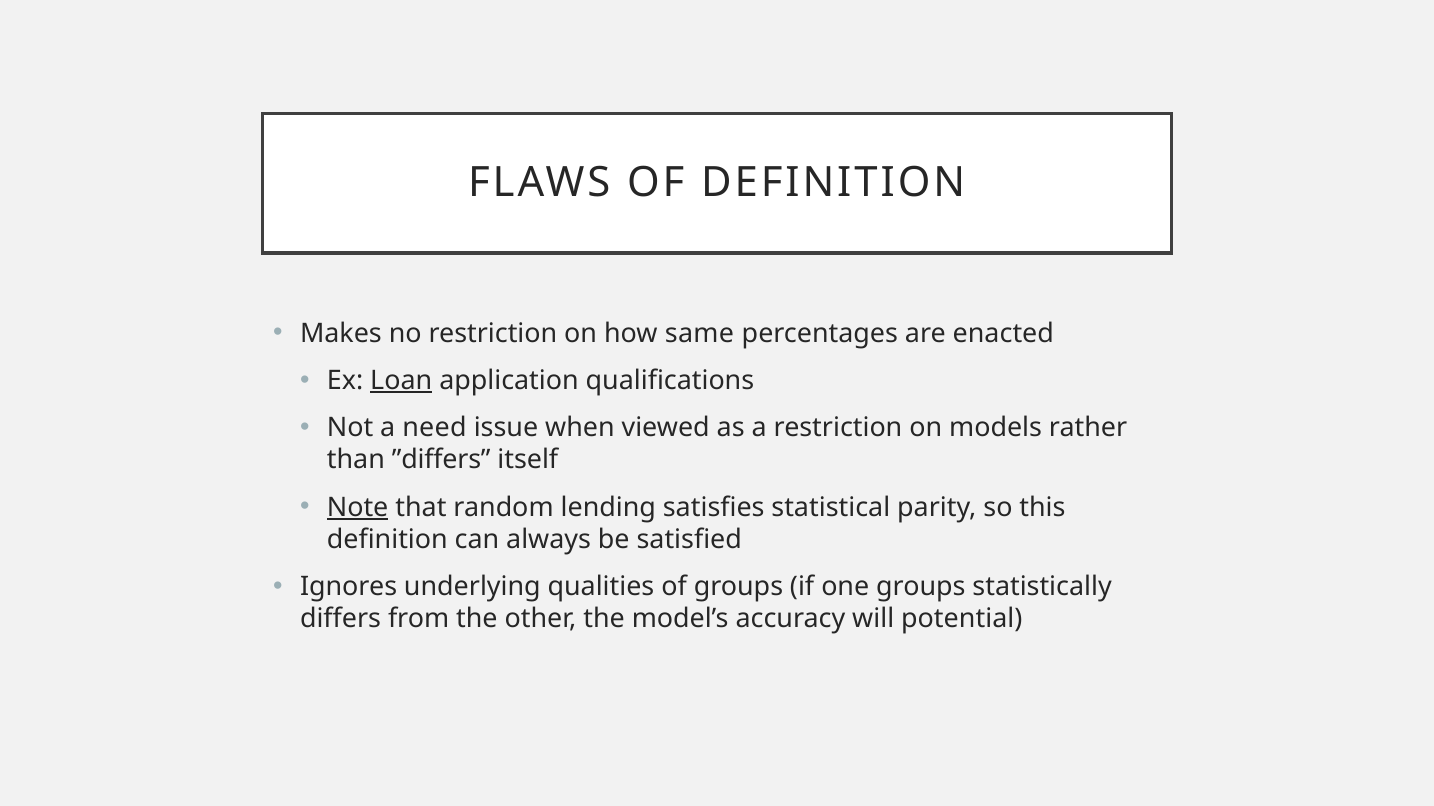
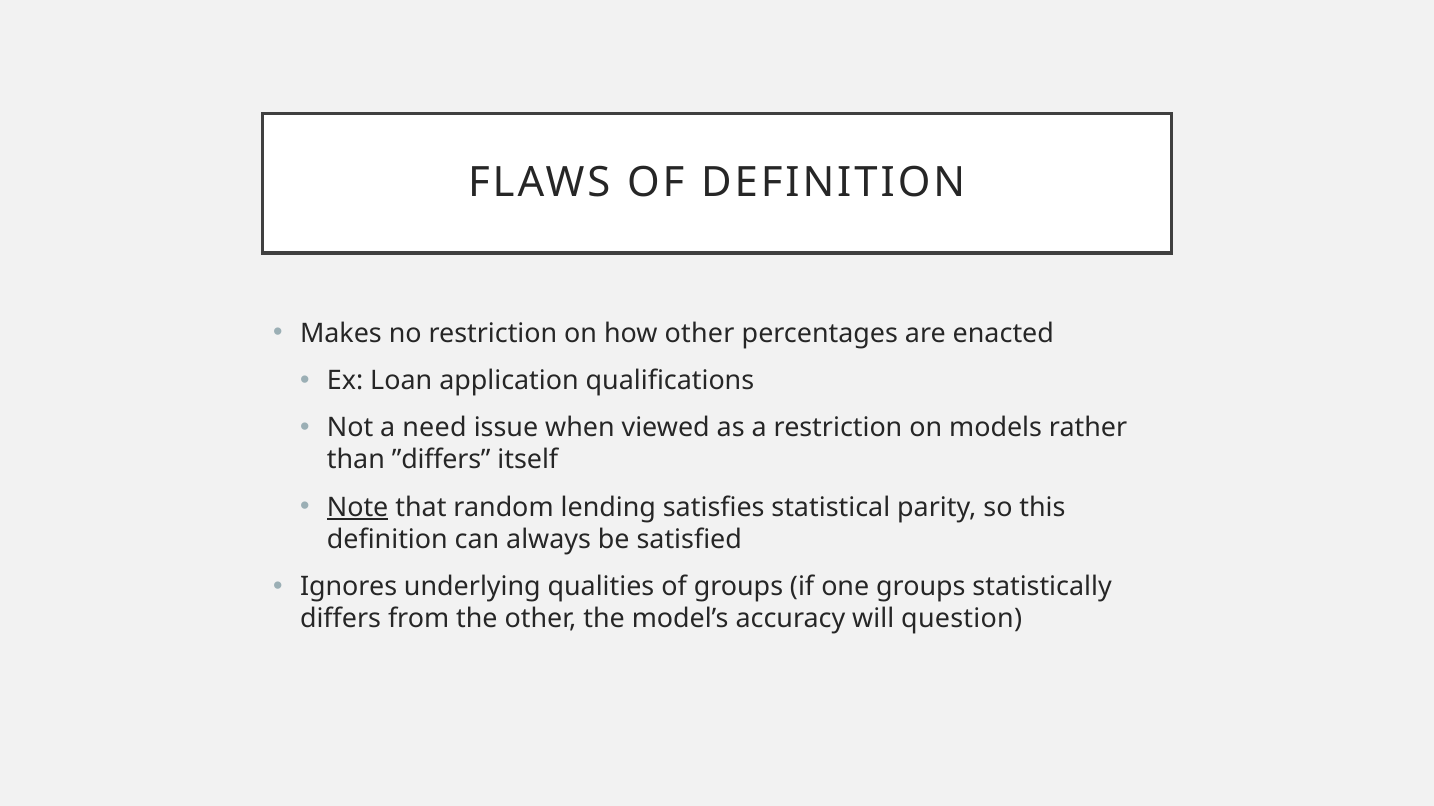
how same: same -> other
Loan underline: present -> none
potential: potential -> question
